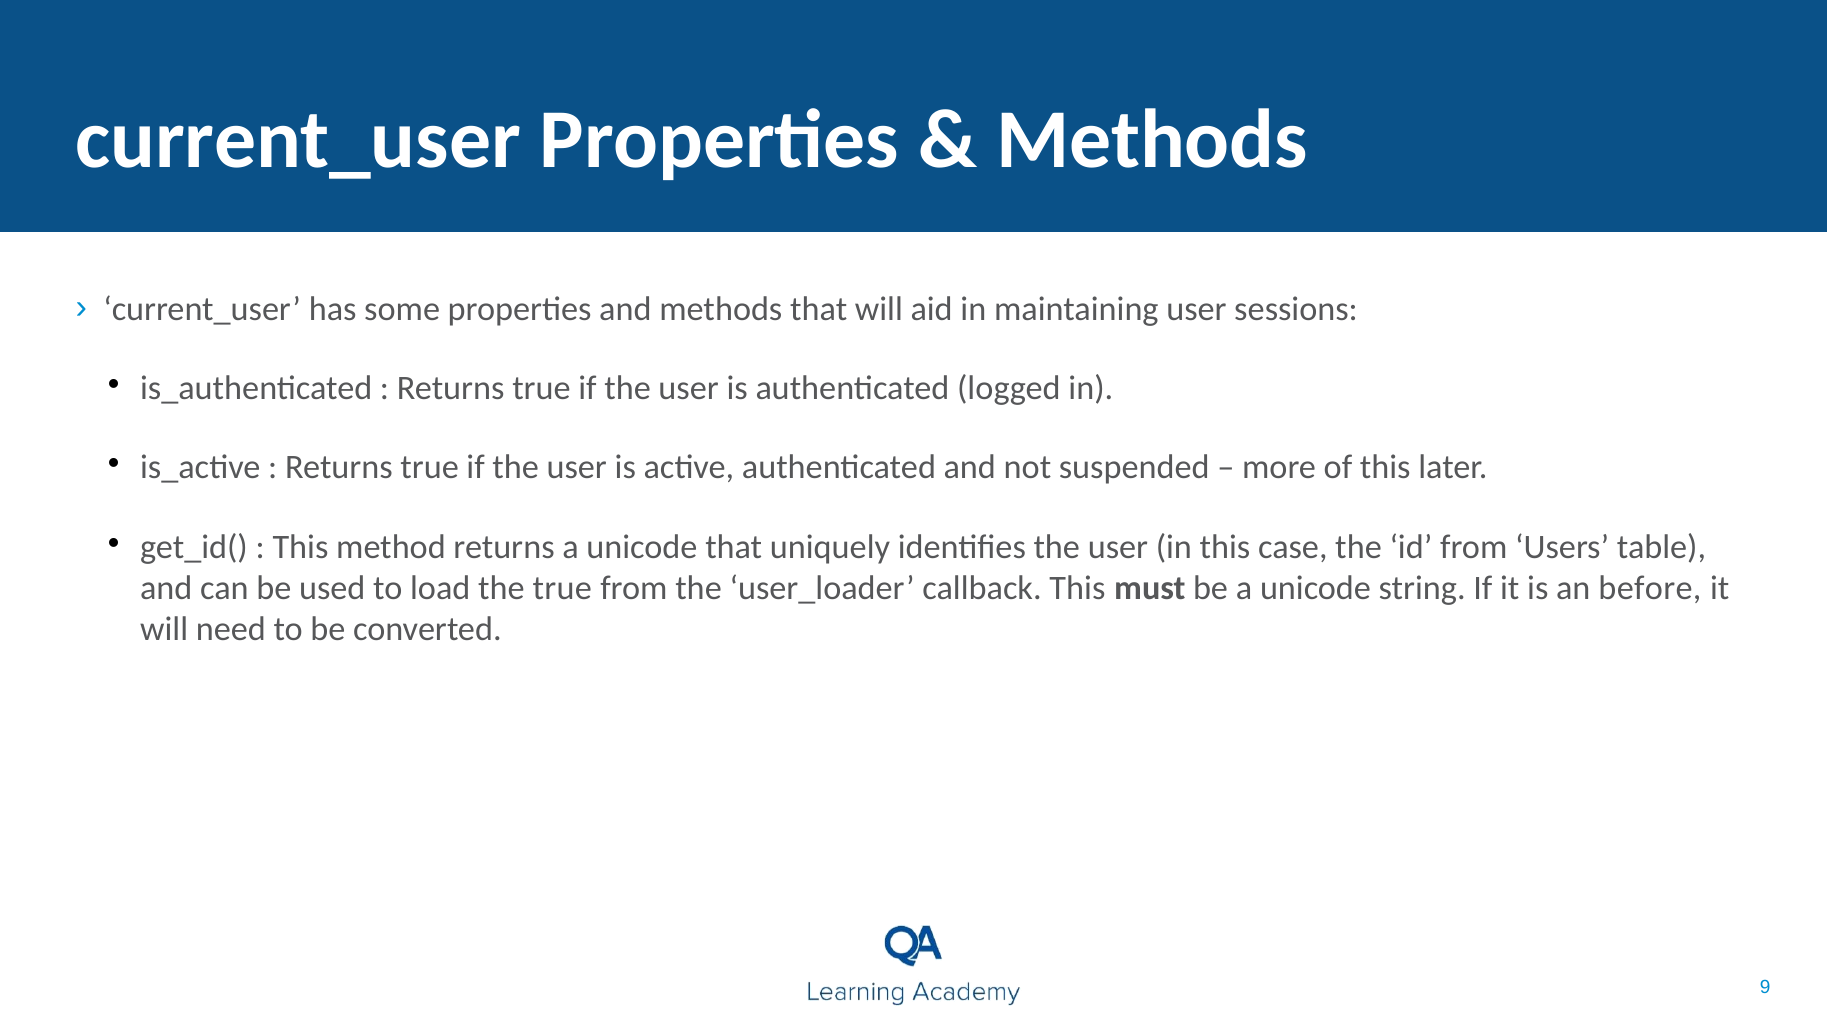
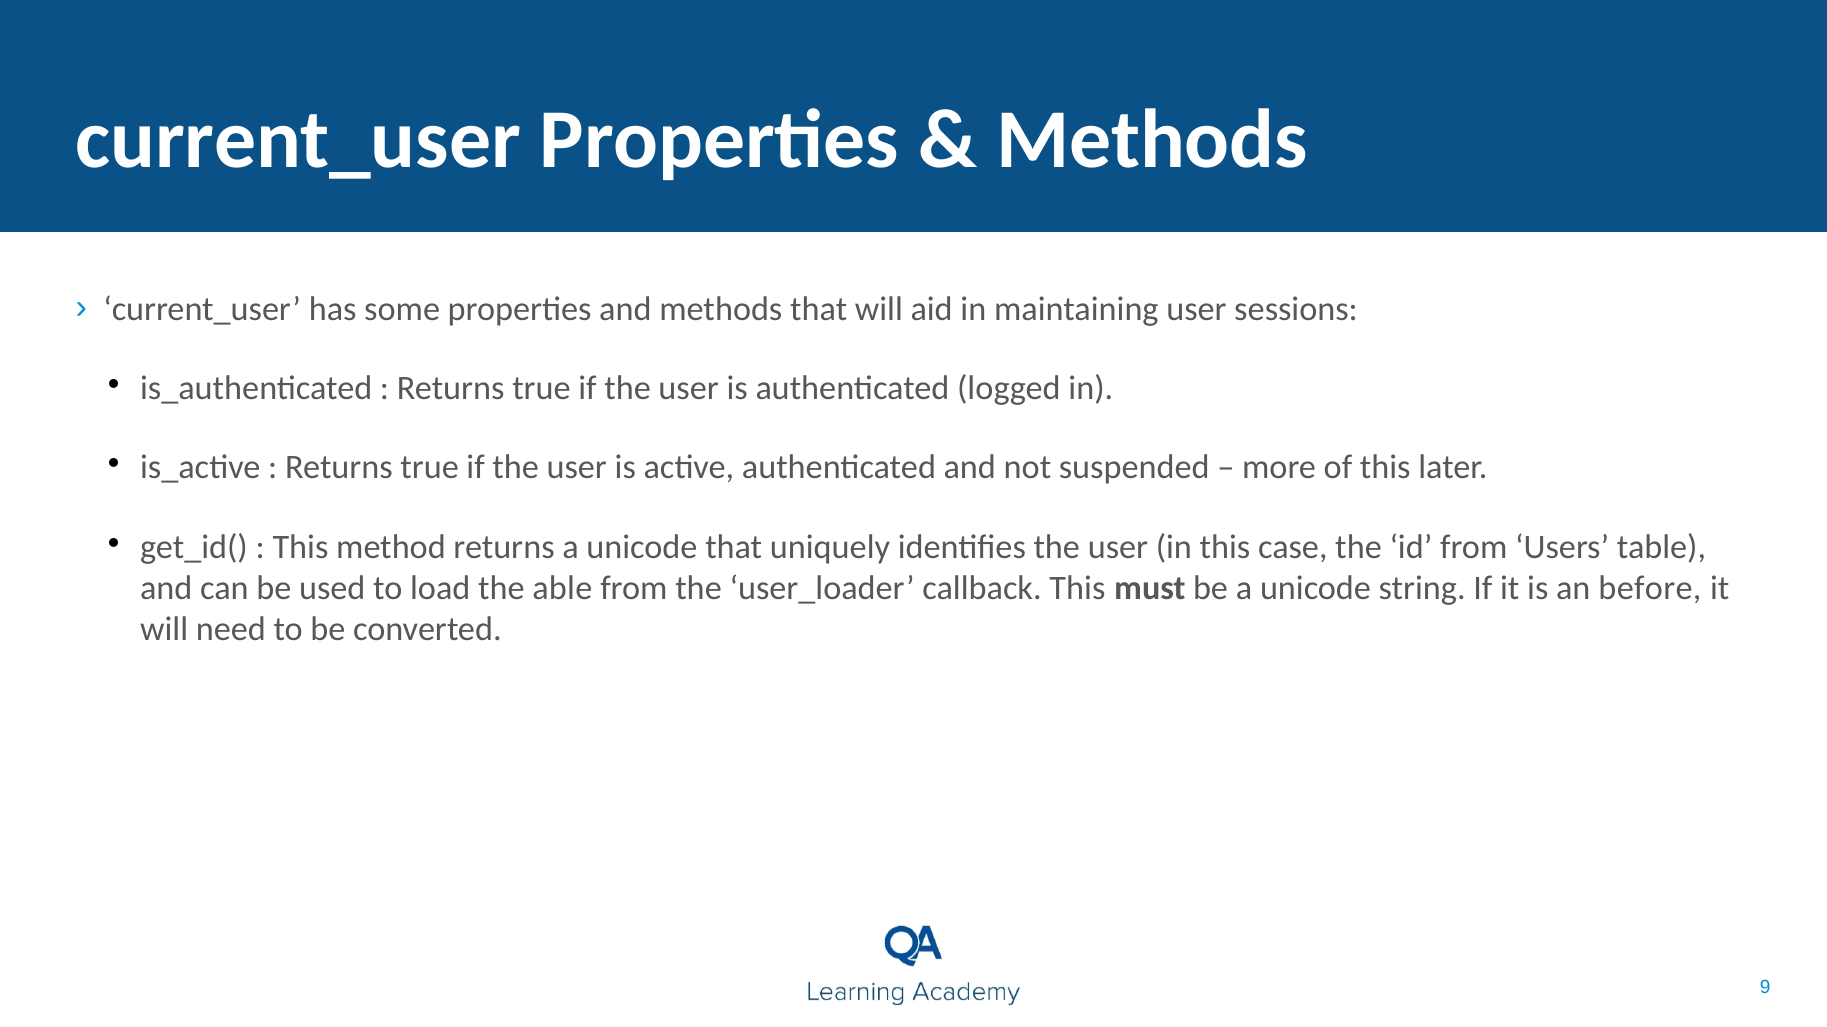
the true: true -> able
